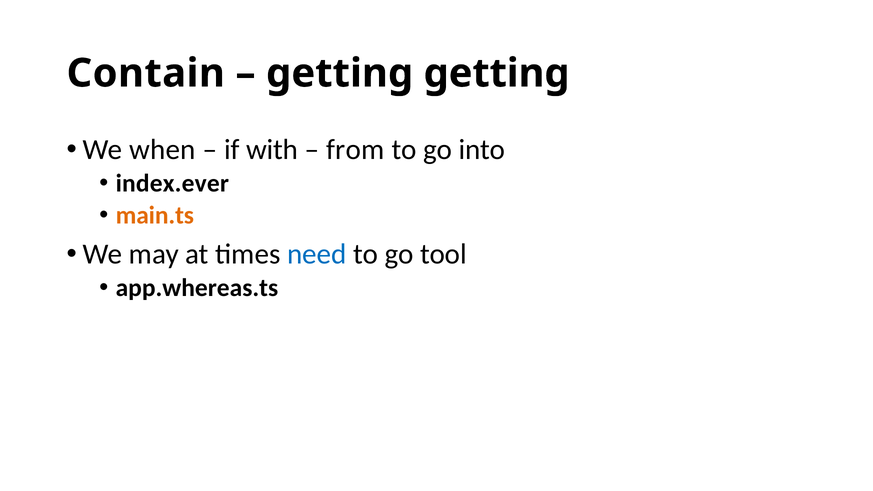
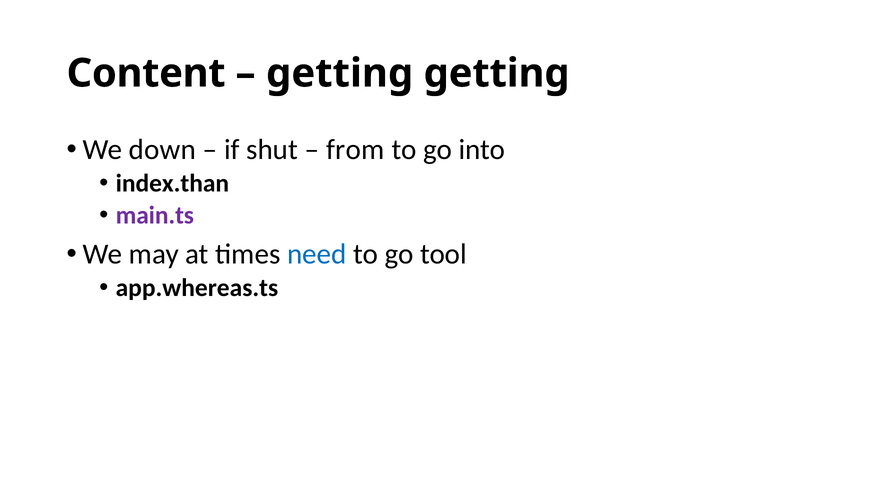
Contain: Contain -> Content
when: when -> down
with: with -> shut
index.ever: index.ever -> index.than
main.ts colour: orange -> purple
